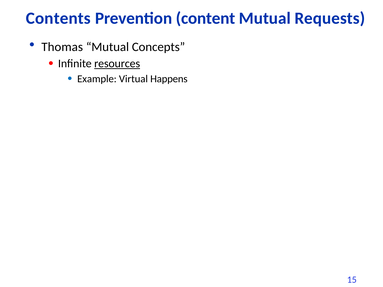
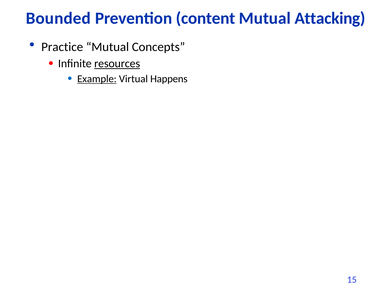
Contents: Contents -> Bounded
Requests: Requests -> Attacking
Thomas: Thomas -> Practice
Example underline: none -> present
